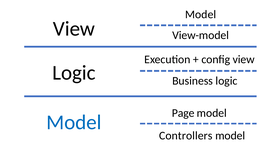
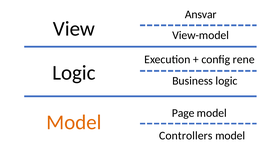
Model at (201, 14): Model -> Ansvar
config view: view -> rene
Model at (74, 122) colour: blue -> orange
